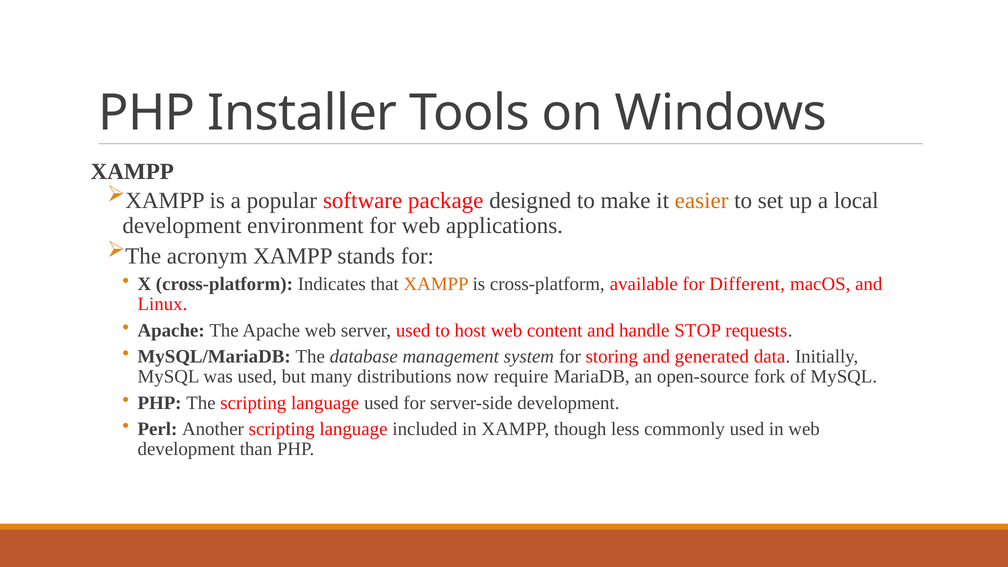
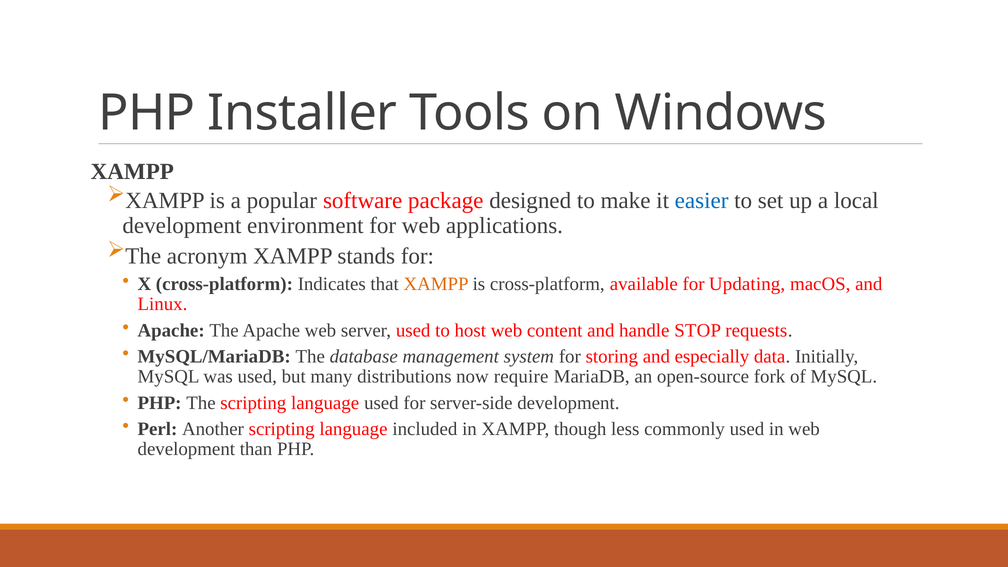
easier colour: orange -> blue
Different: Different -> Updating
generated: generated -> especially
